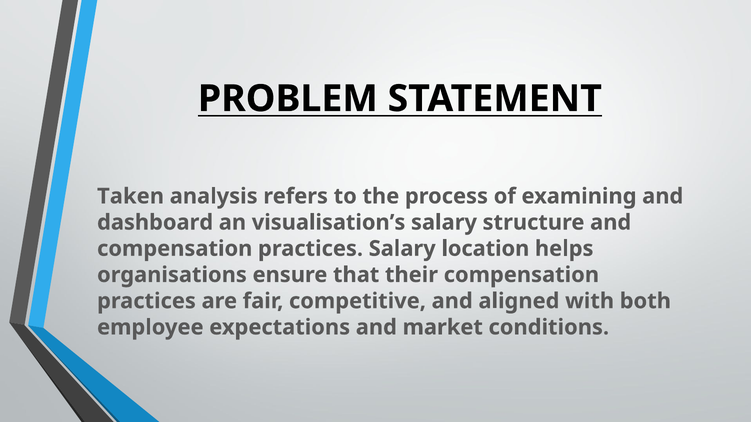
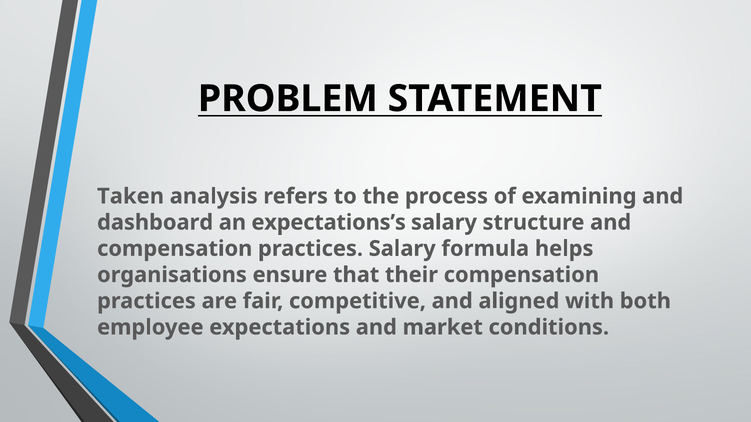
visualisation’s: visualisation’s -> expectations’s
location: location -> formula
